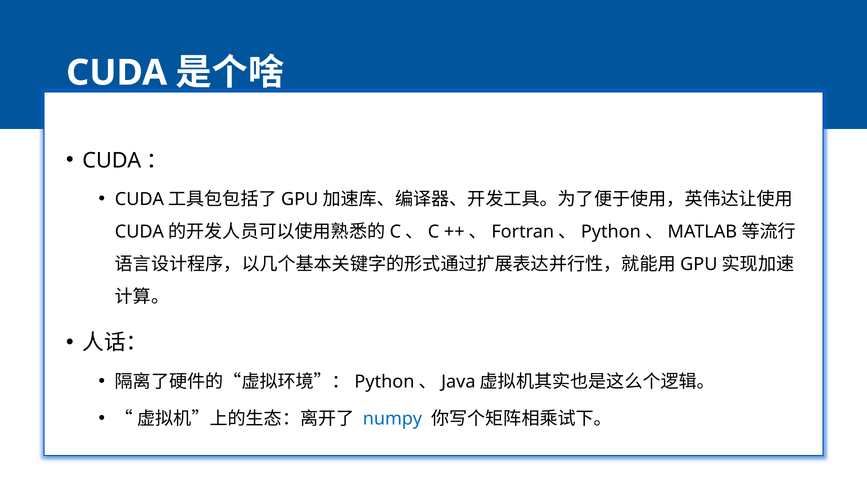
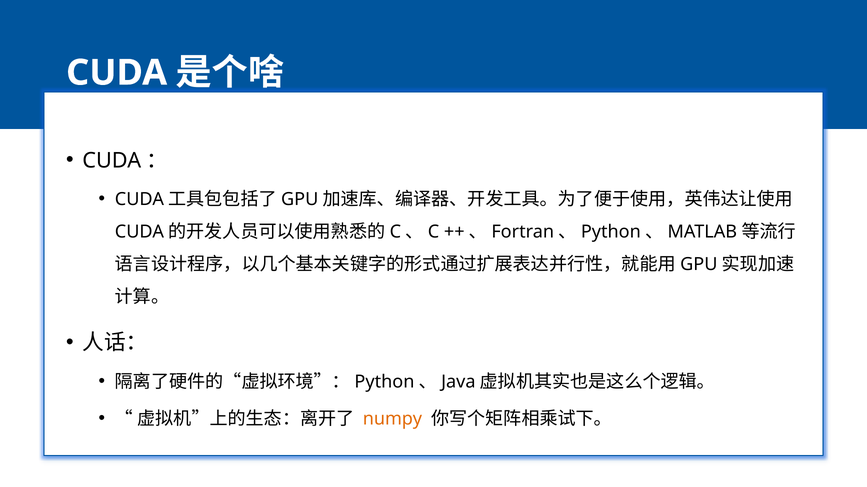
numpy colour: blue -> orange
